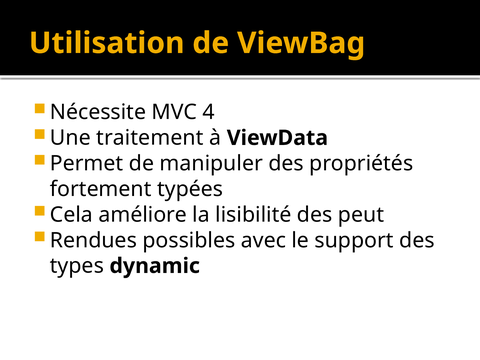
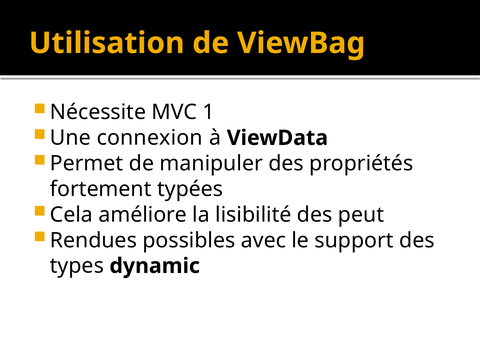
4: 4 -> 1
traitement: traitement -> connexion
